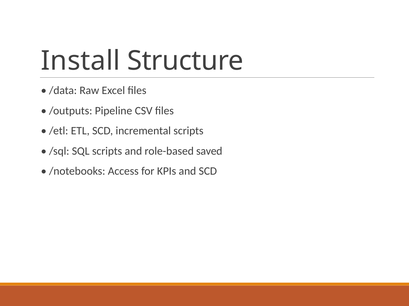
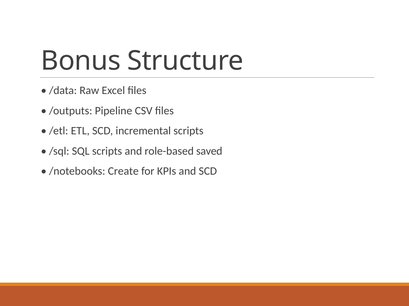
Install: Install -> Bonus
Access: Access -> Create
